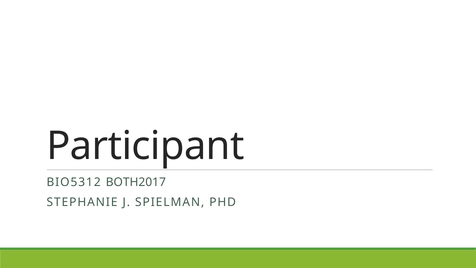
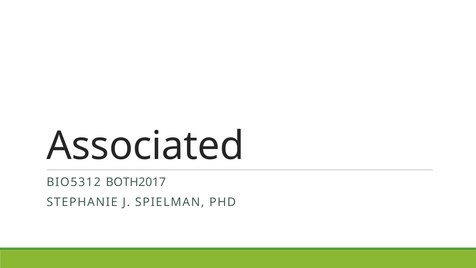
Participant: Participant -> Associated
